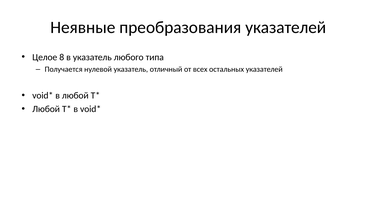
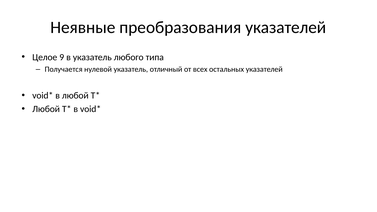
8: 8 -> 9
